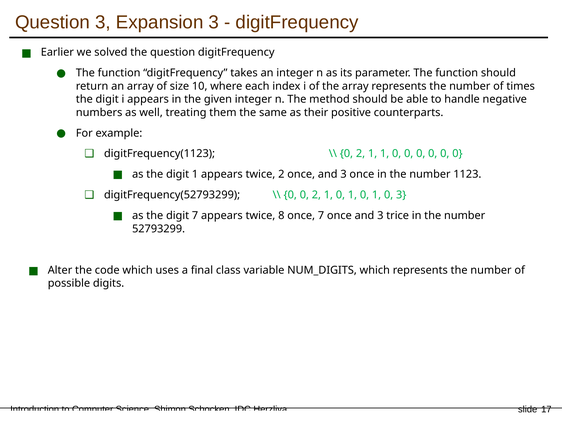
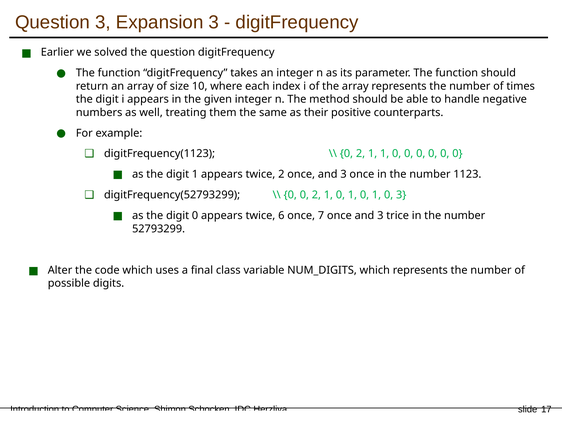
digit 7: 7 -> 0
8: 8 -> 6
